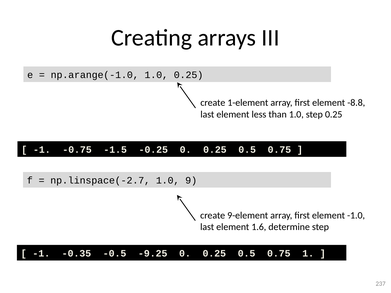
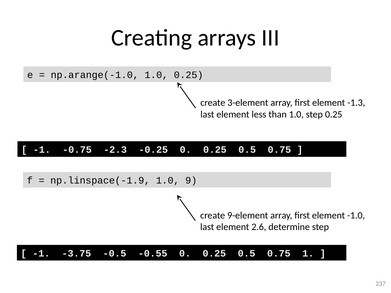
1-element: 1-element -> 3-element
-8.8: -8.8 -> -1.3
-1.5: -1.5 -> -2.3
np.linspace(-2.7: np.linspace(-2.7 -> np.linspace(-1.9
1.6: 1.6 -> 2.6
-0.35: -0.35 -> -3.75
-9.25: -9.25 -> -0.55
